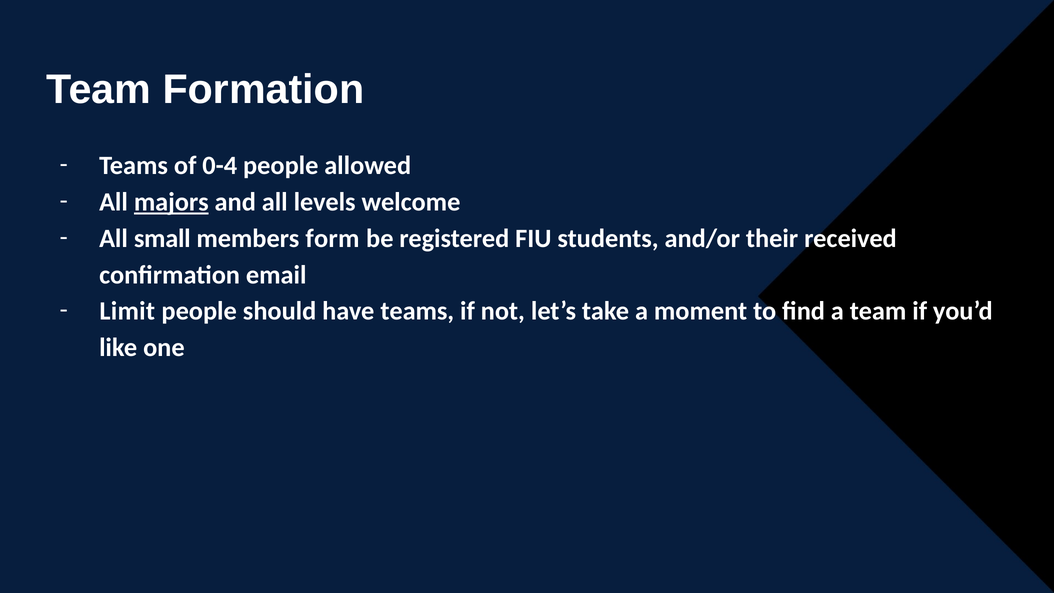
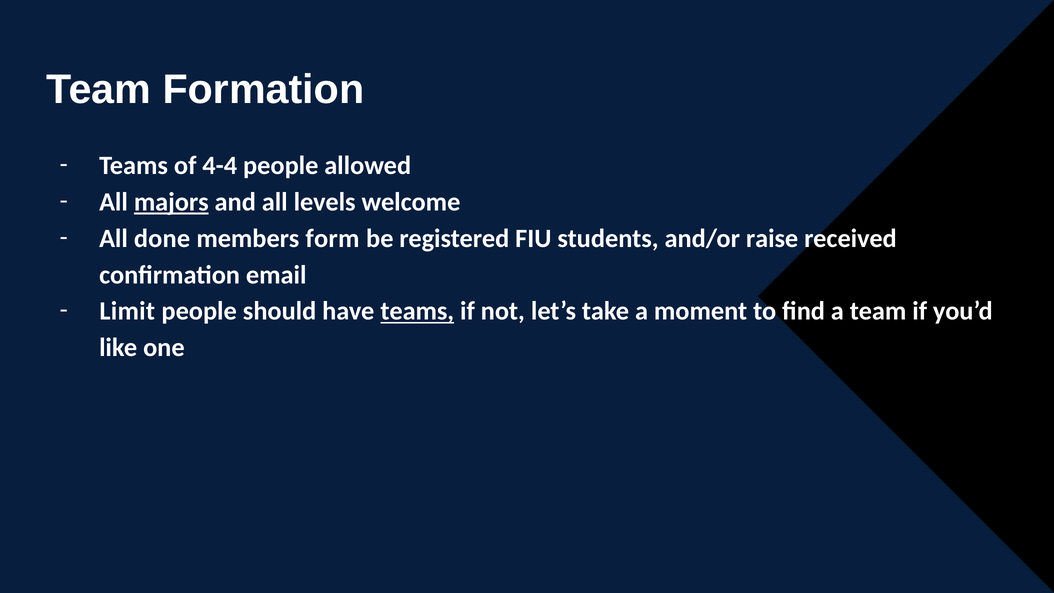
0-4: 0-4 -> 4-4
small: small -> done
their: their -> raise
teams at (417, 311) underline: none -> present
